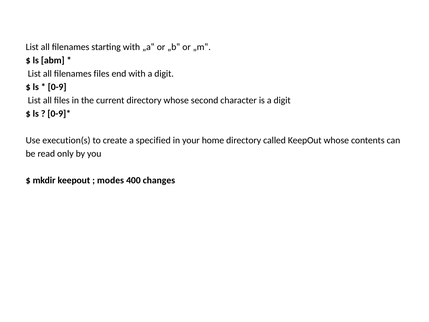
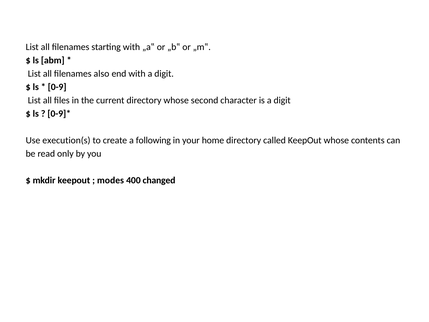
filenames files: files -> also
specified: specified -> following
changes: changes -> changed
